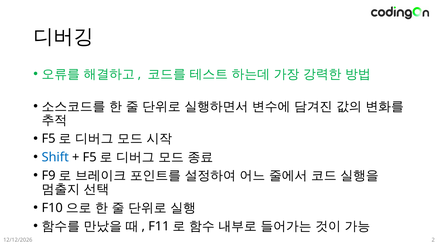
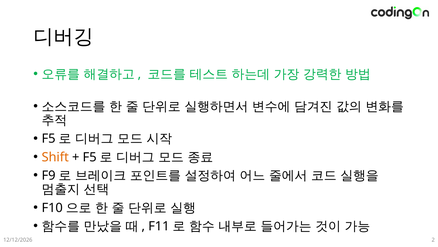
Shift colour: blue -> orange
